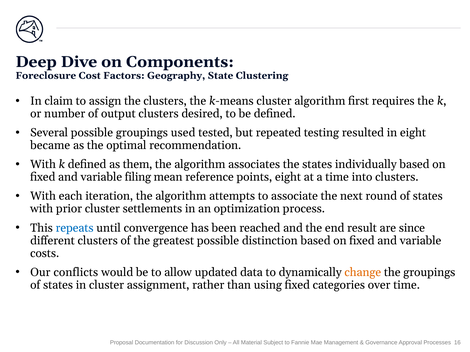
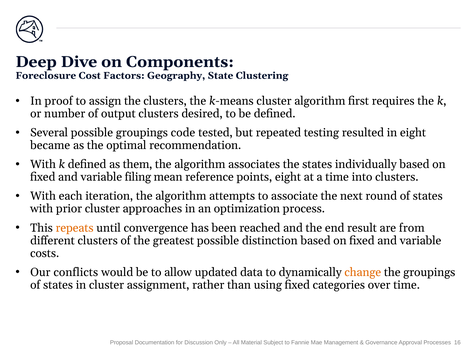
claim: claim -> proof
used: used -> code
settlements: settlements -> approaches
repeats colour: blue -> orange
since: since -> from
